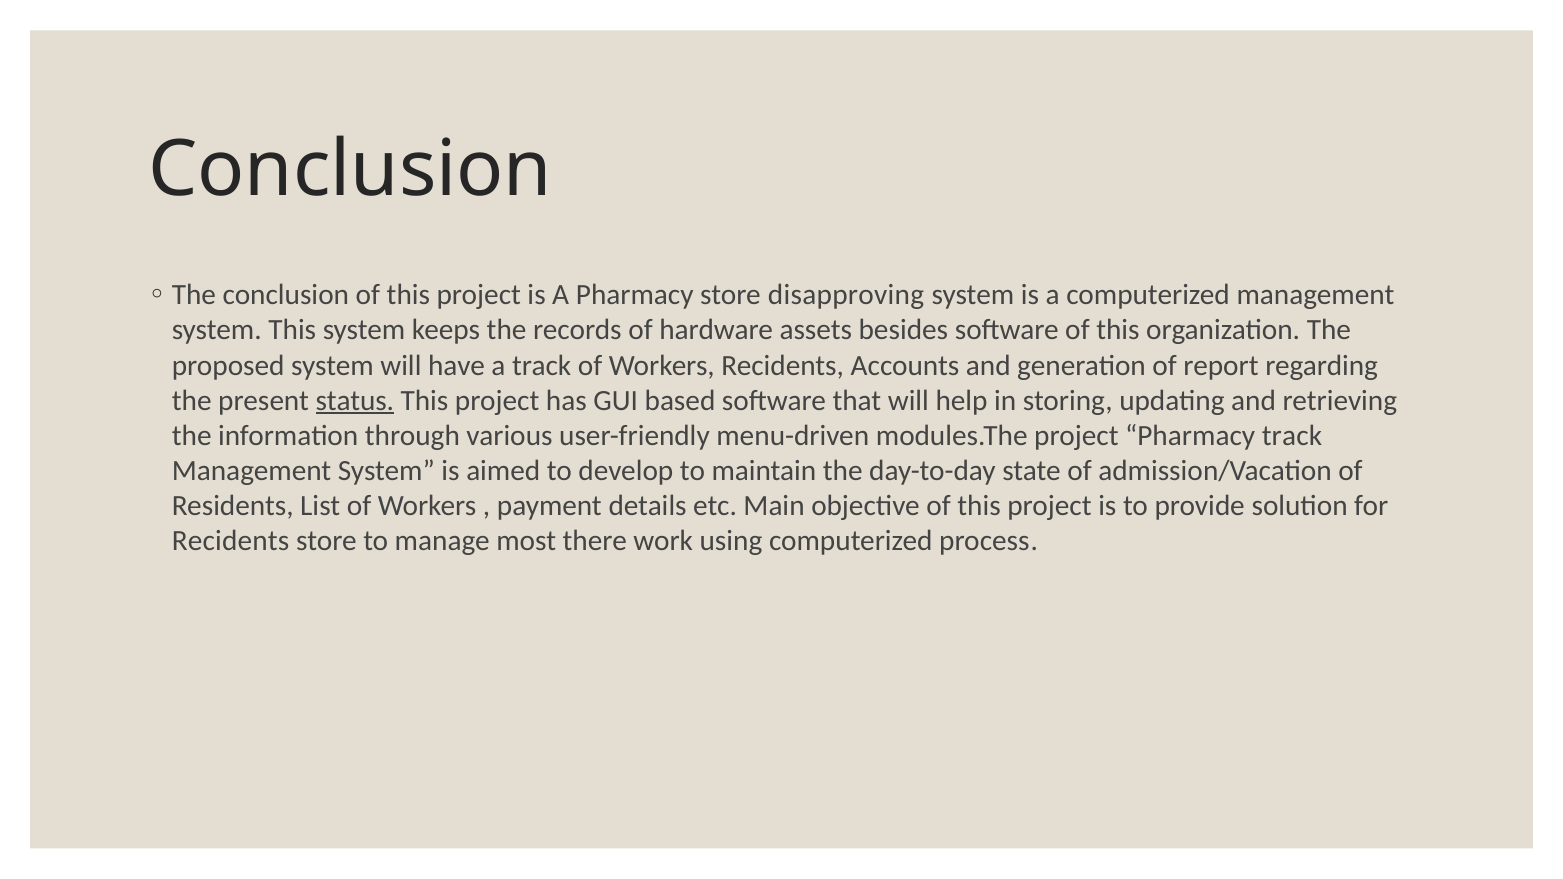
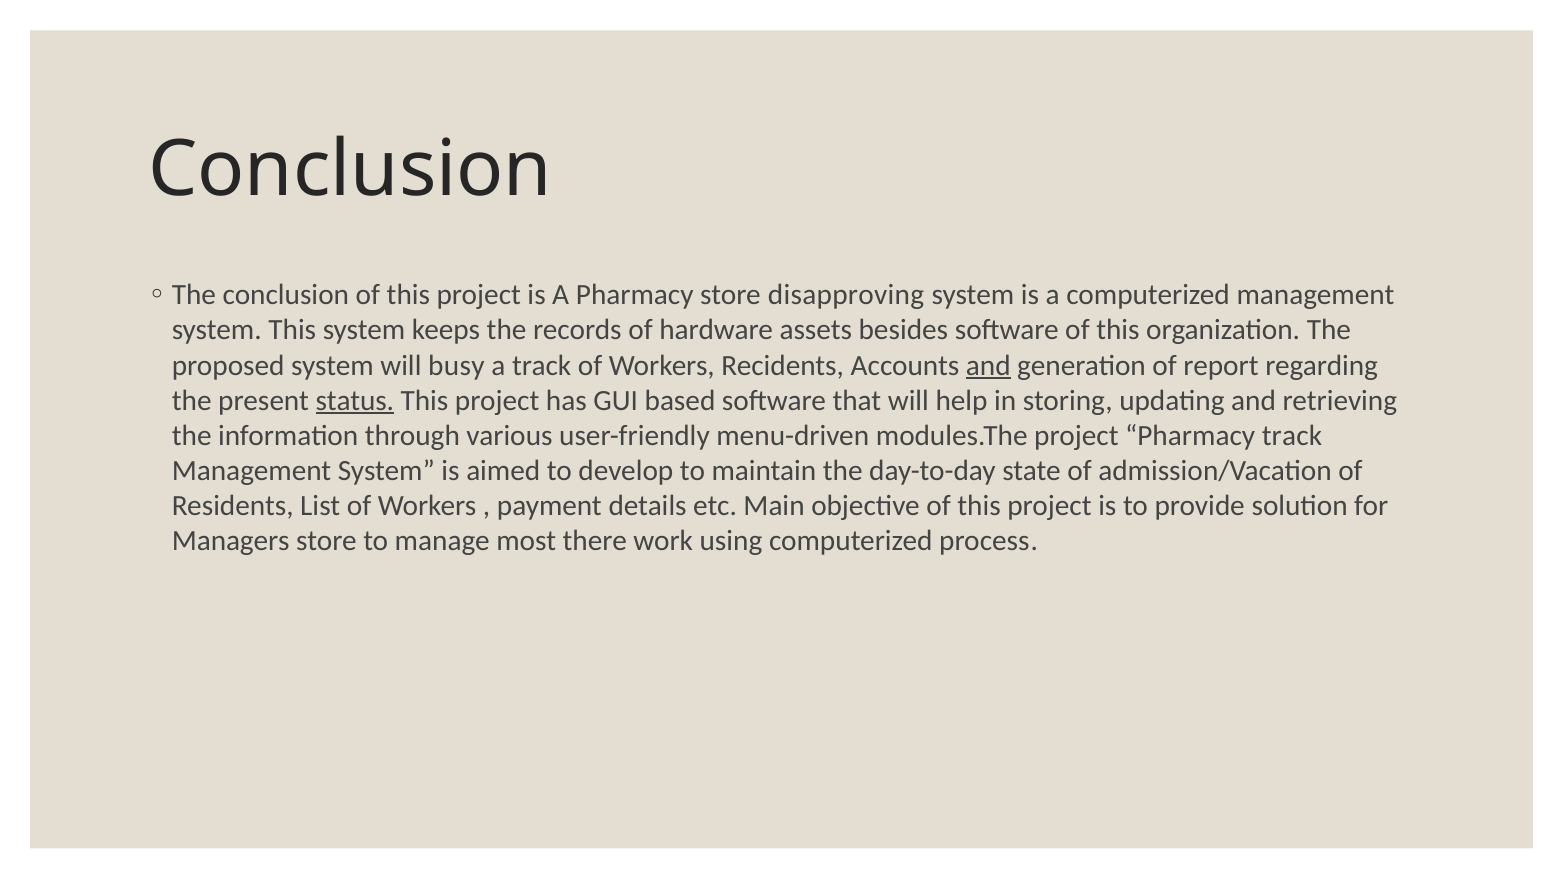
have: have -> busy
and at (988, 365) underline: none -> present
Recidents at (231, 541): Recidents -> Managers
